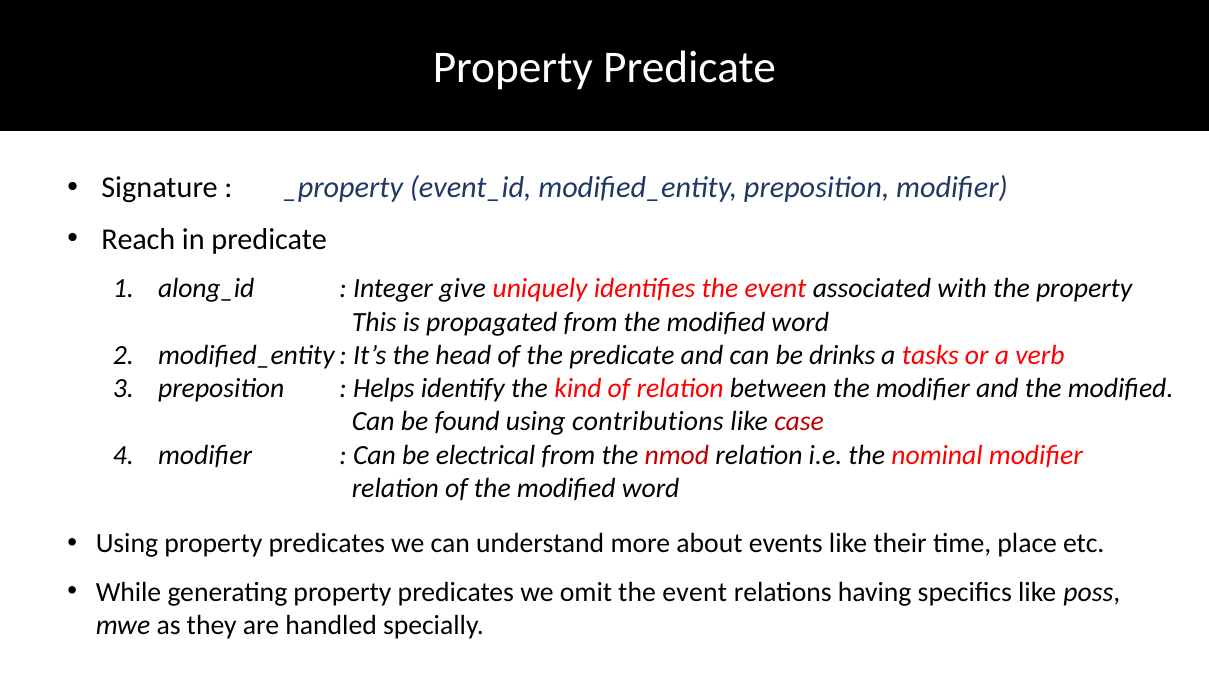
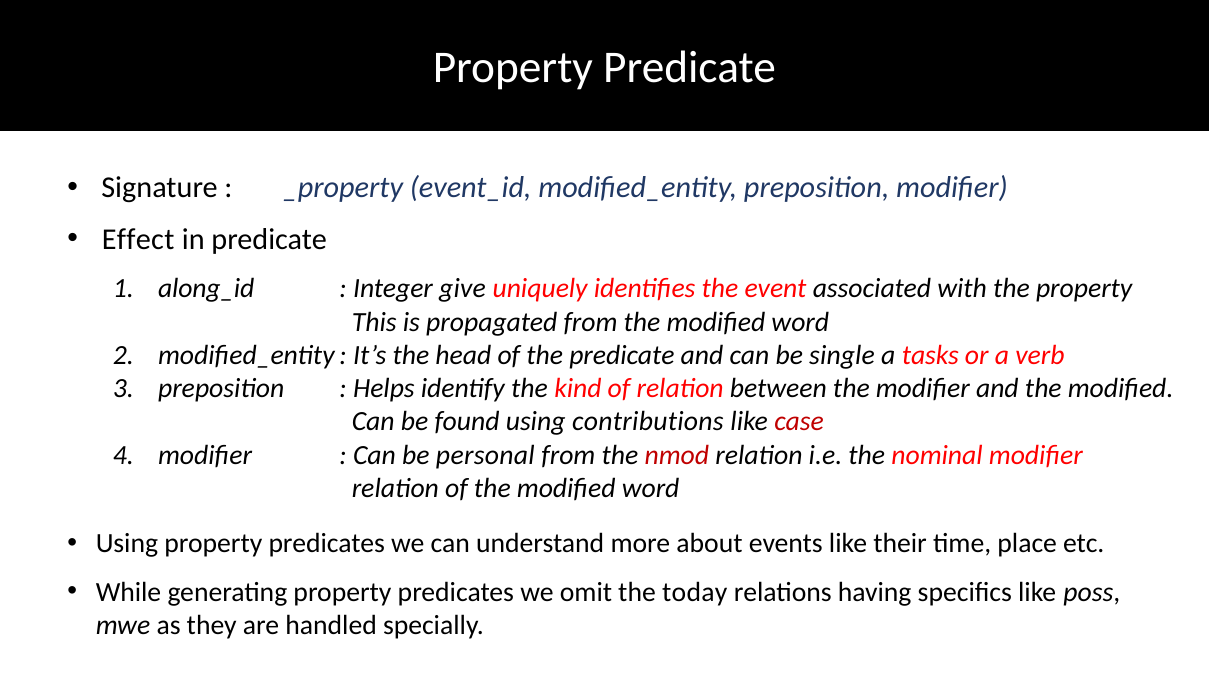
Reach: Reach -> Effect
drinks: drinks -> single
electrical: electrical -> personal
omit the event: event -> today
